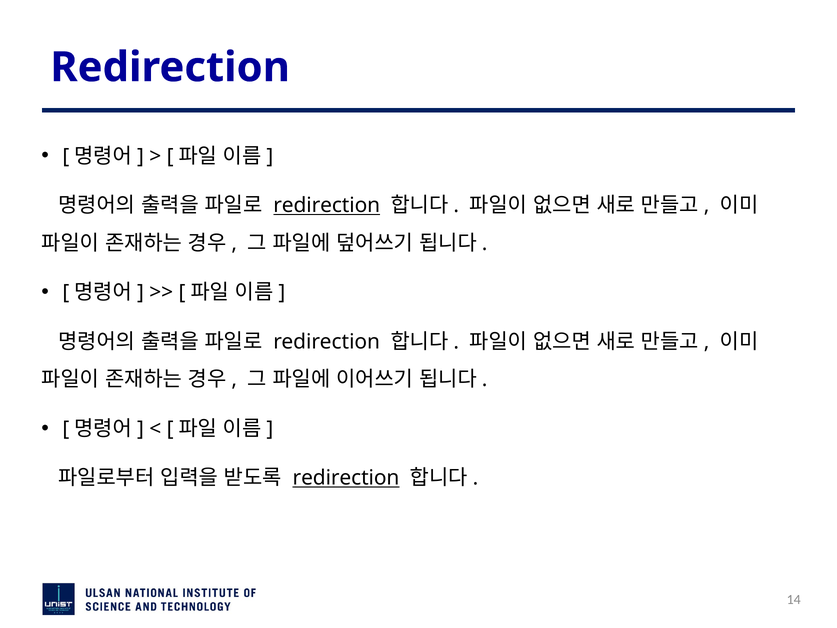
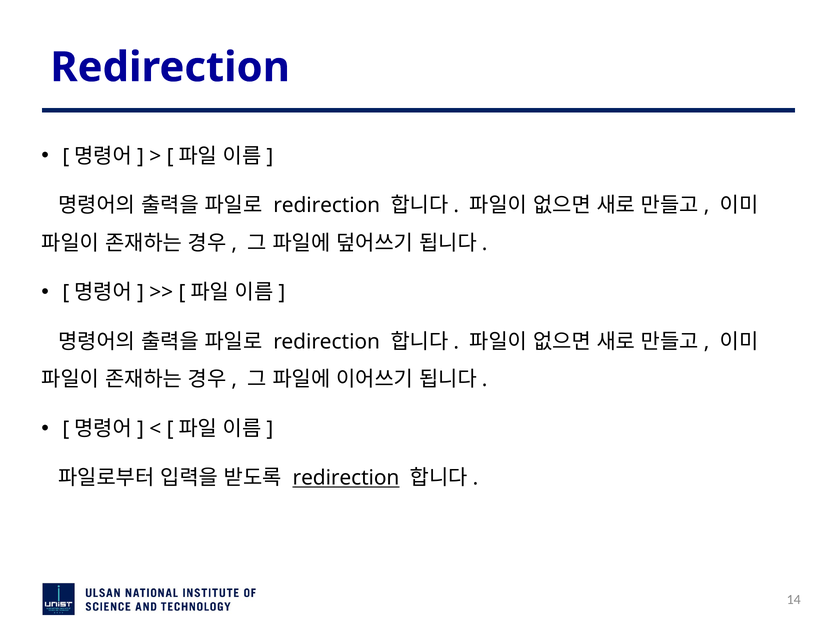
redirection at (327, 205) underline: present -> none
